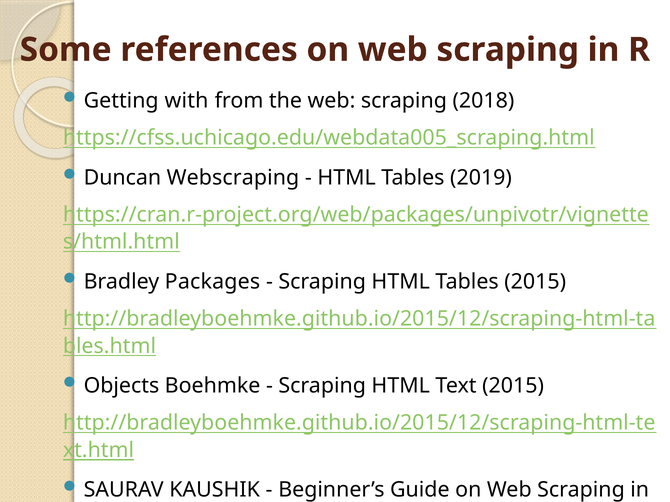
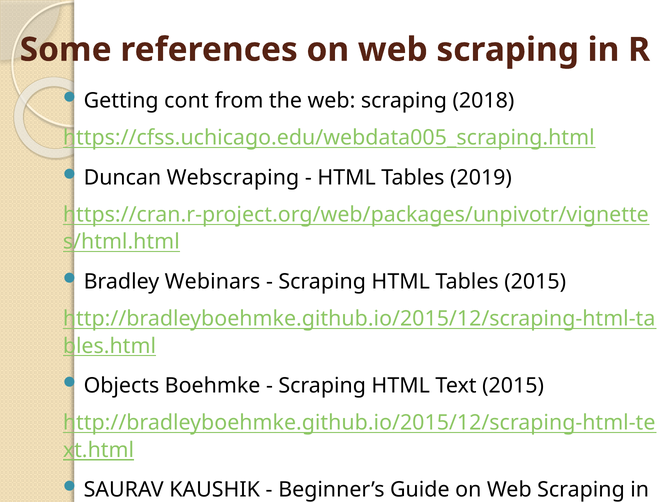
Getting with: with -> cont
Packages: Packages -> Webinars
